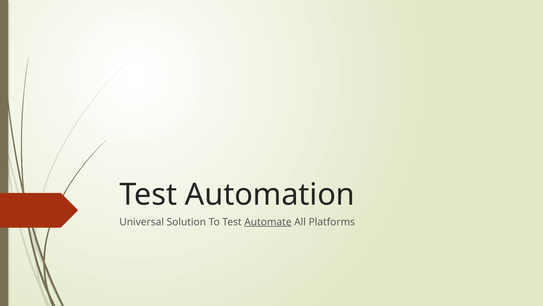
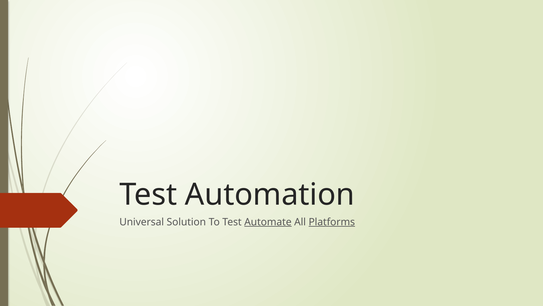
Platforms underline: none -> present
